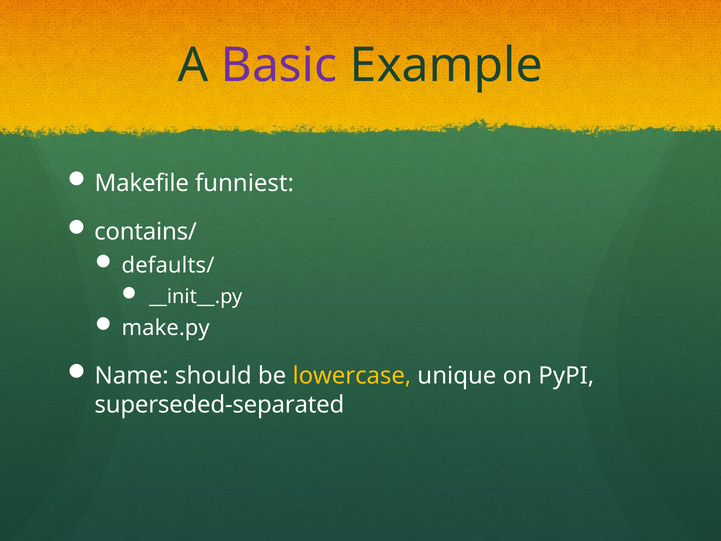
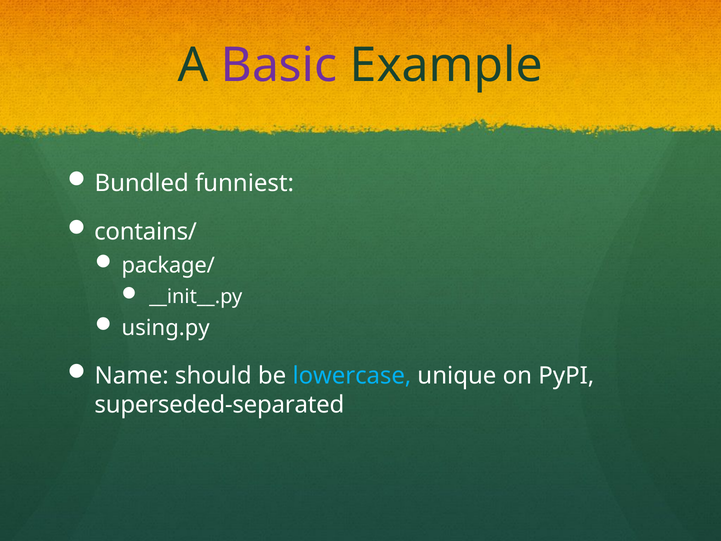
Makefile: Makefile -> Bundled
defaults/: defaults/ -> package/
make.py: make.py -> using.py
lowercase colour: yellow -> light blue
